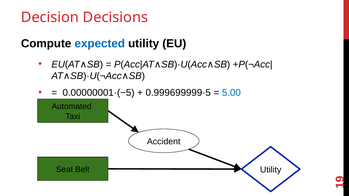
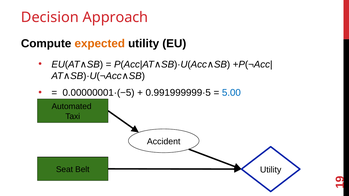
Decisions: Decisions -> Approach
expected colour: blue -> orange
0.999699999·5: 0.999699999·5 -> 0.991999999·5
